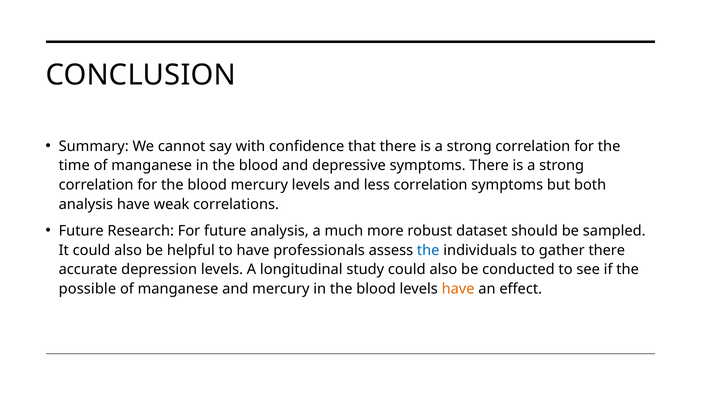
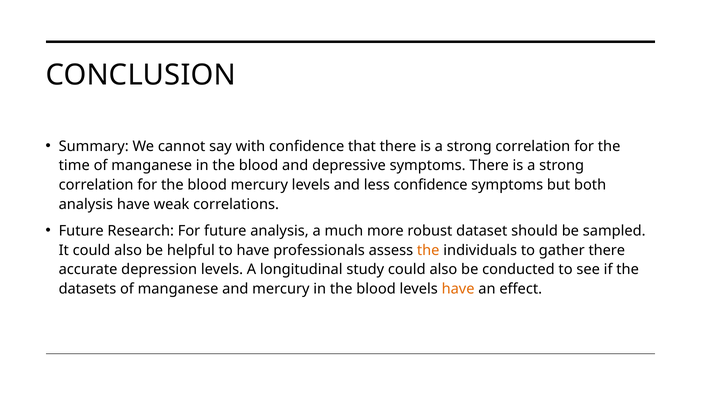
less correlation: correlation -> confidence
the at (428, 250) colour: blue -> orange
possible: possible -> datasets
